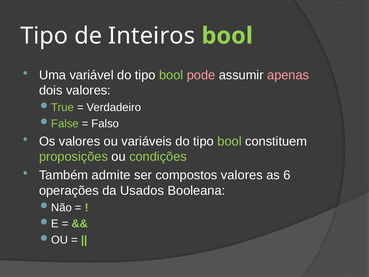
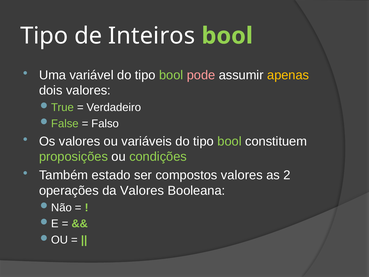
apenas colour: pink -> yellow
admite: admite -> estado
6: 6 -> 2
da Usados: Usados -> Valores
